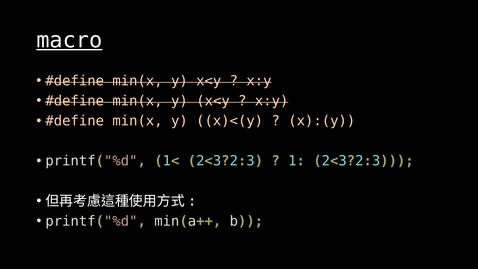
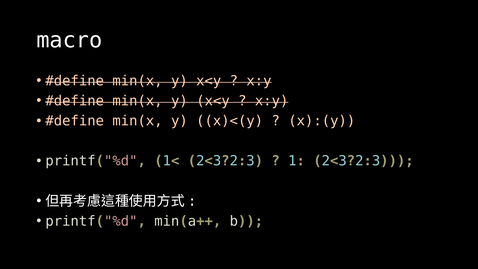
macro underline: present -> none
